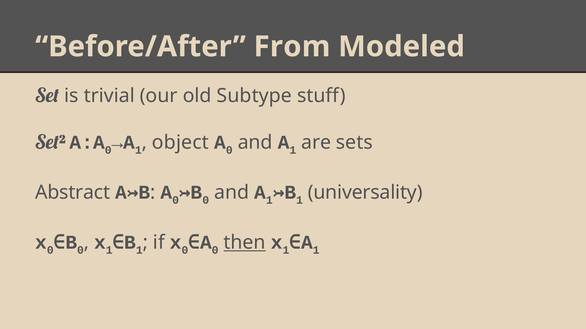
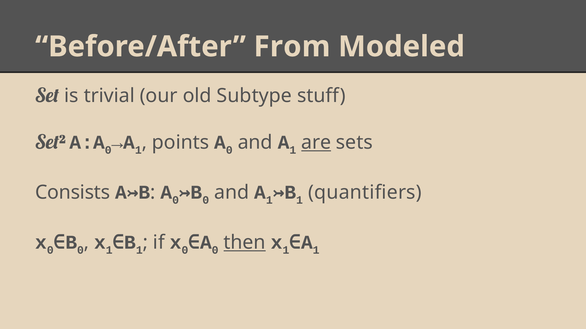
object: object -> points
are underline: none -> present
universality: universality -> quantifiers
Abstract: Abstract -> Consists
